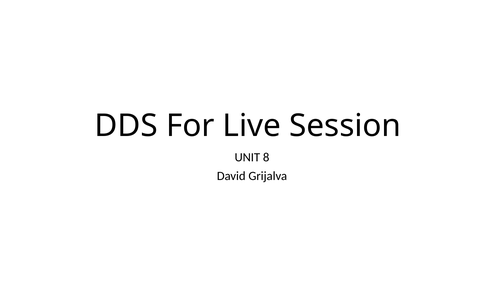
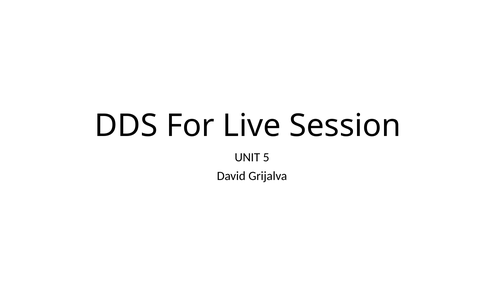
8: 8 -> 5
